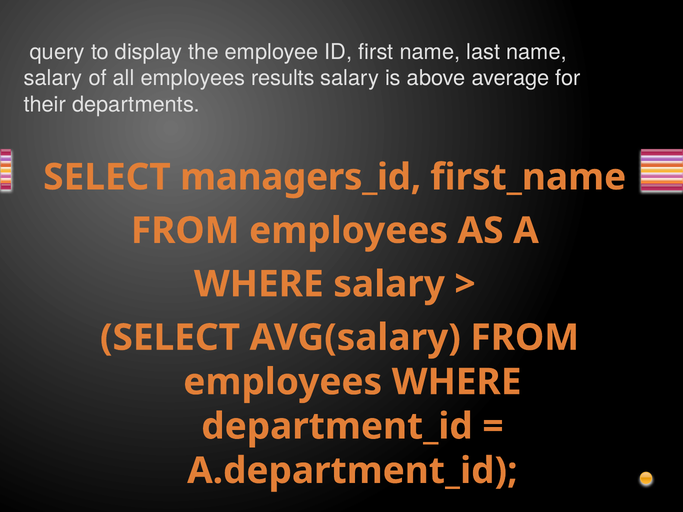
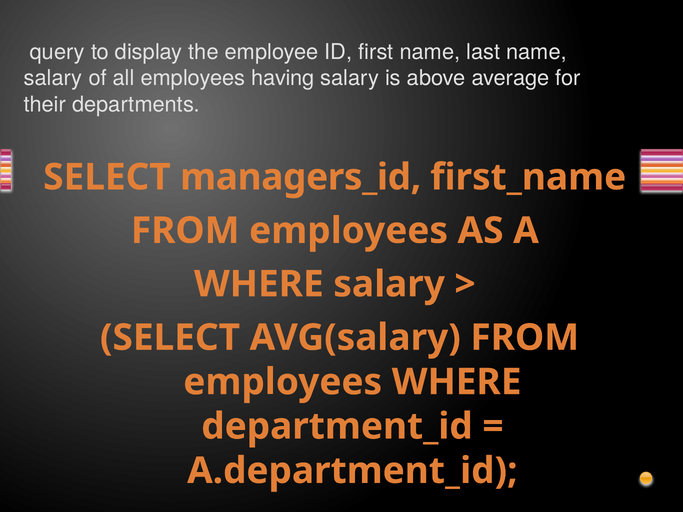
results: results -> having
